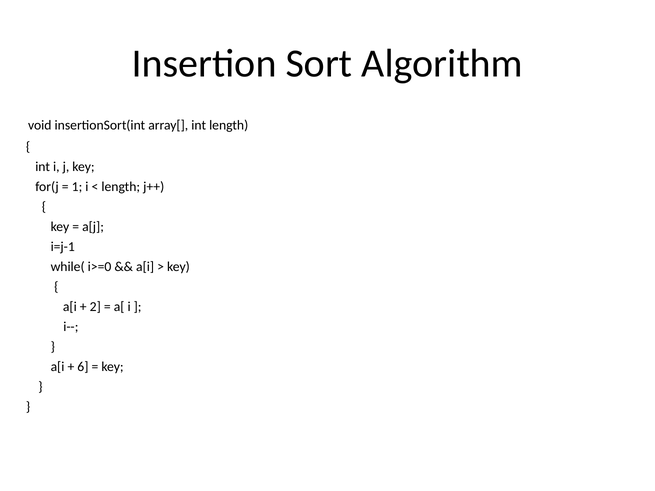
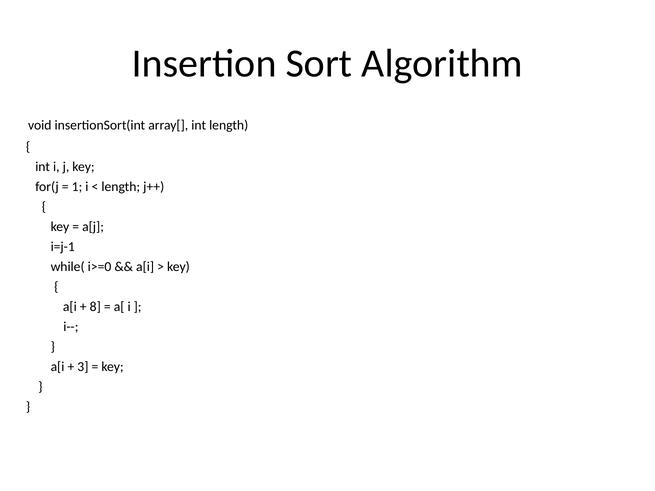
2: 2 -> 8
6: 6 -> 3
